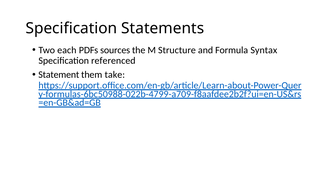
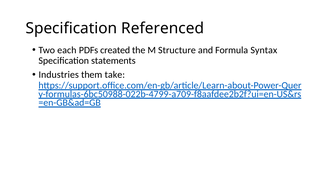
Statements: Statements -> Referenced
sources: sources -> created
referenced: referenced -> statements
Statement: Statement -> Industries
